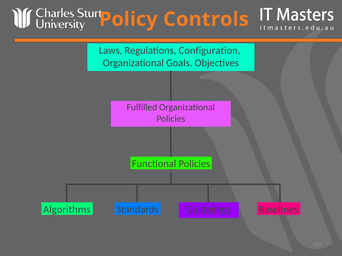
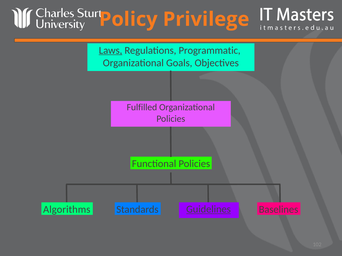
Controls: Controls -> Privilege
Laws underline: none -> present
Configuration: Configuration -> Programmatic
